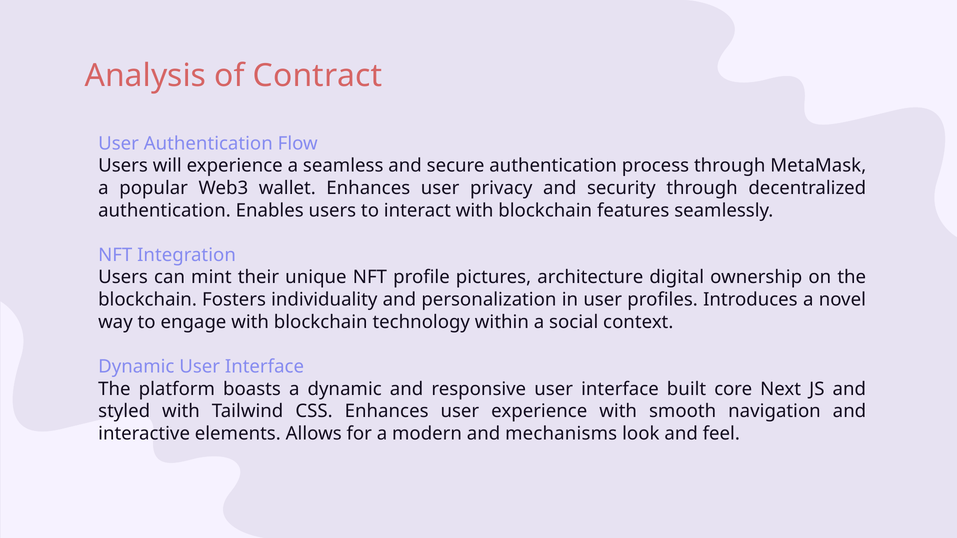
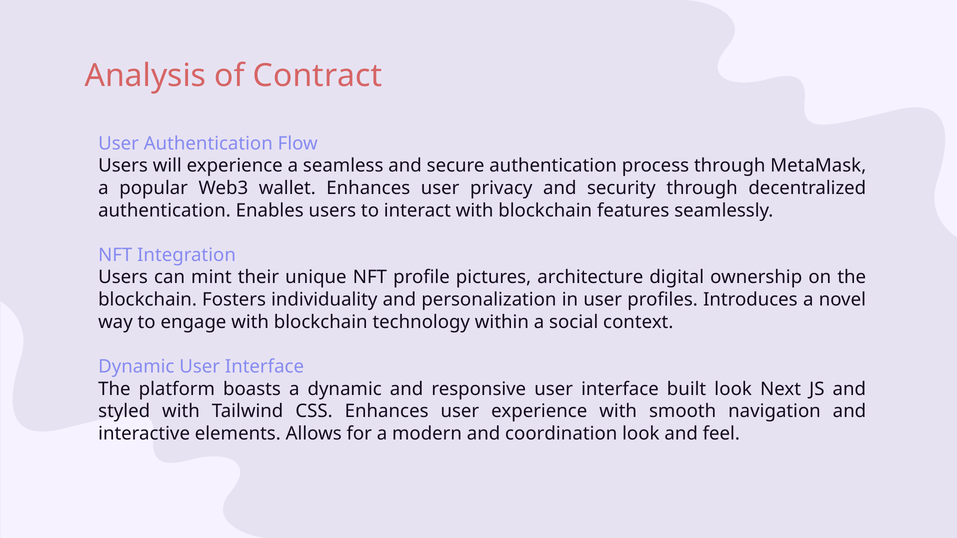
built core: core -> look
mechanisms: mechanisms -> coordination
